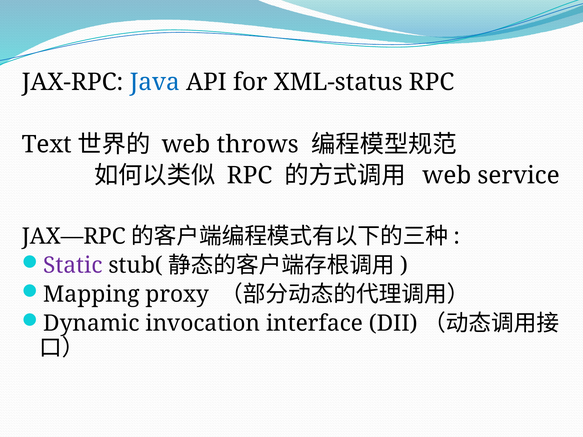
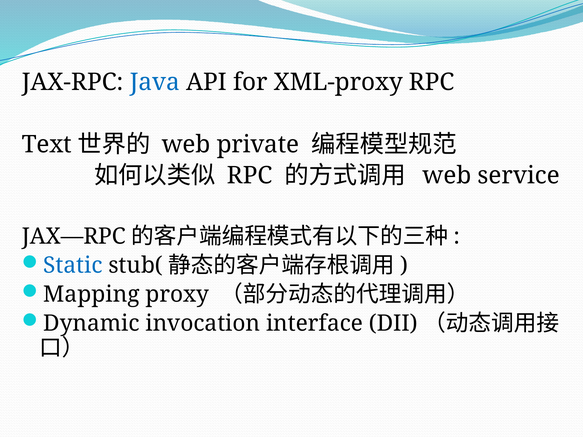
XML-status: XML-status -> XML-proxy
throws: throws -> private
Static colour: purple -> blue
